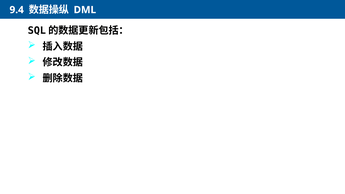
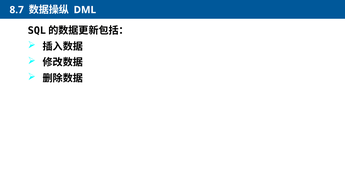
9.4: 9.4 -> 8.7
